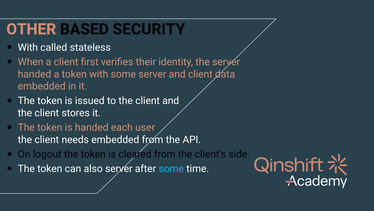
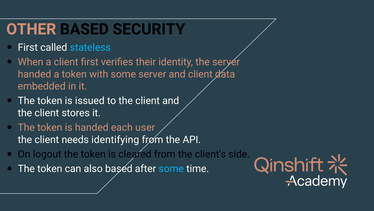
With at (28, 47): With -> First
stateless colour: white -> light blue
needs embedded: embedded -> identifying
also server: server -> based
